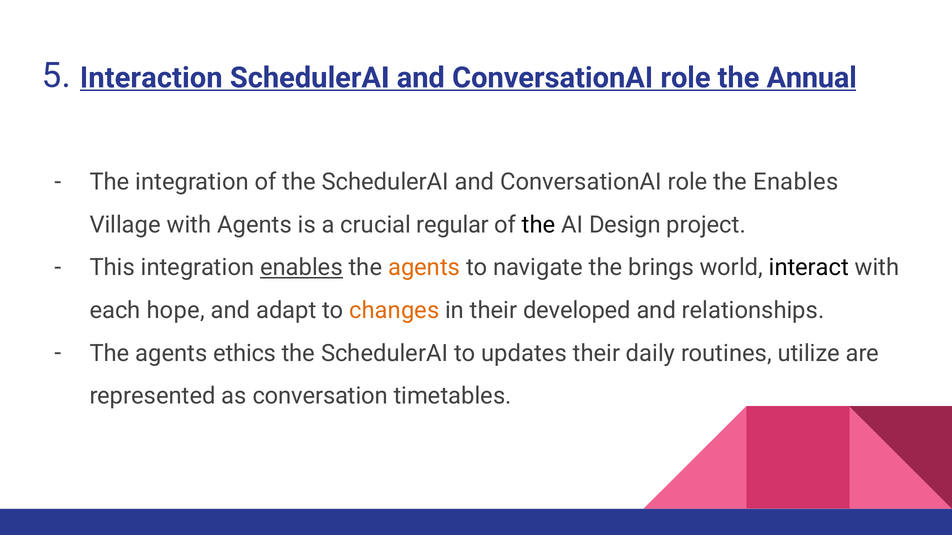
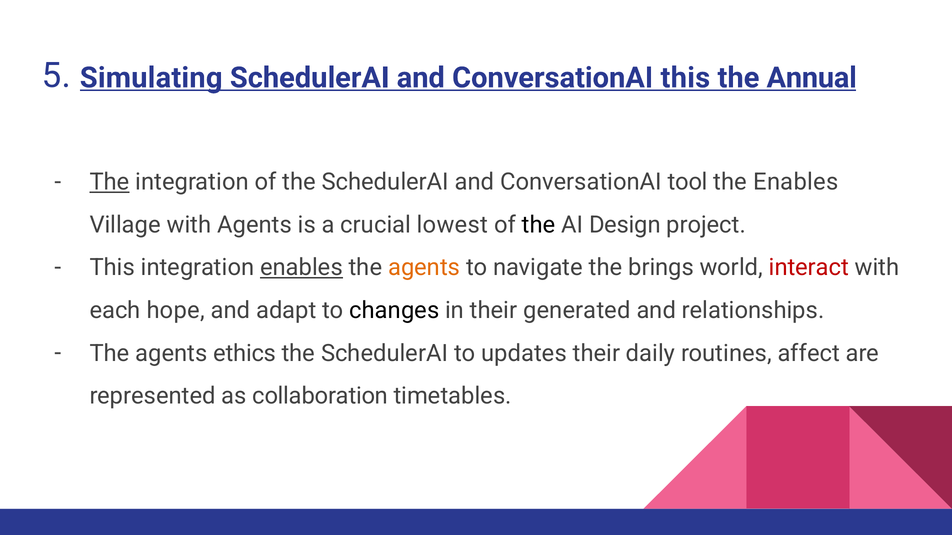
Interaction: Interaction -> Simulating
role at (686, 78): role -> this
The at (110, 182) underline: none -> present
role at (688, 182): role -> tool
regular: regular -> lowest
interact colour: black -> red
changes colour: orange -> black
developed: developed -> generated
utilize: utilize -> affect
conversation: conversation -> collaboration
